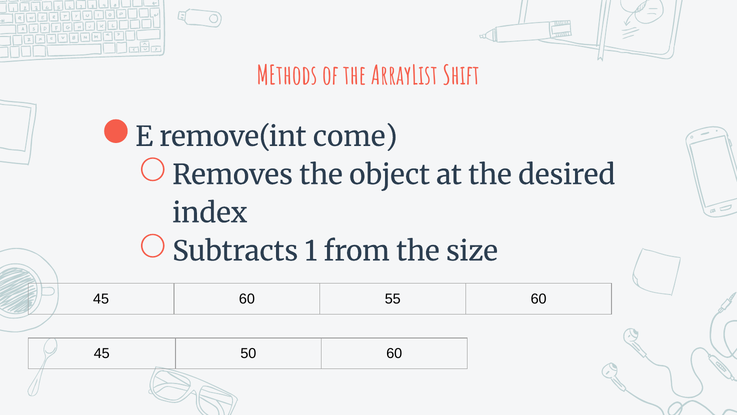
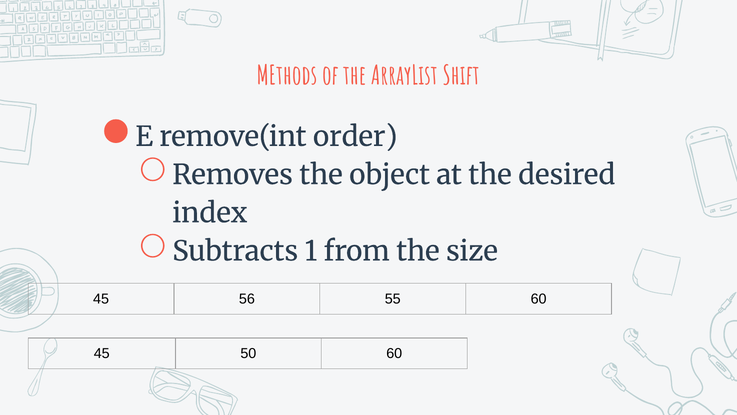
come: come -> order
45 60: 60 -> 56
